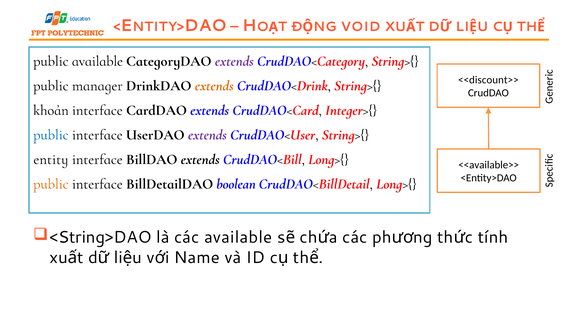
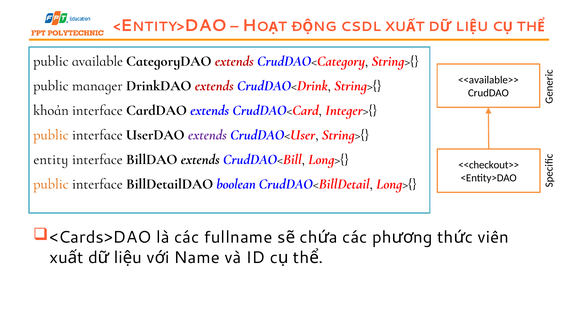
VOID: VOID -> CSDL
extends at (234, 61) colour: purple -> red
<<discount>>: <<discount>> -> <<available>>
extends at (214, 86) colour: orange -> red
public at (51, 135) colour: blue -> orange
<<available>>: <<available>> -> <<checkout>>
<String>DAO: <String>DAO -> <Cards>DAO
các available: available -> fullname
tính: tính -> viên
